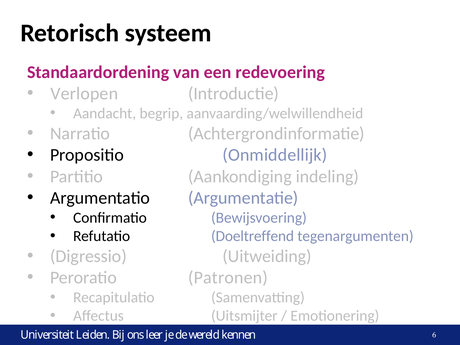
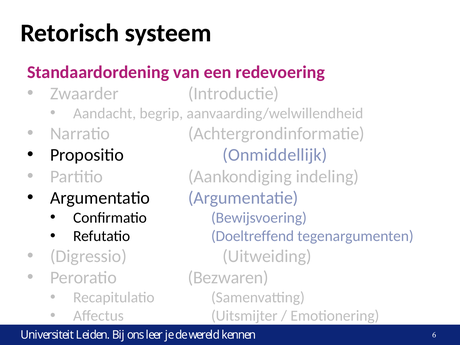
Verlopen: Verlopen -> Zwaarder
Patronen: Patronen -> Bezwaren
